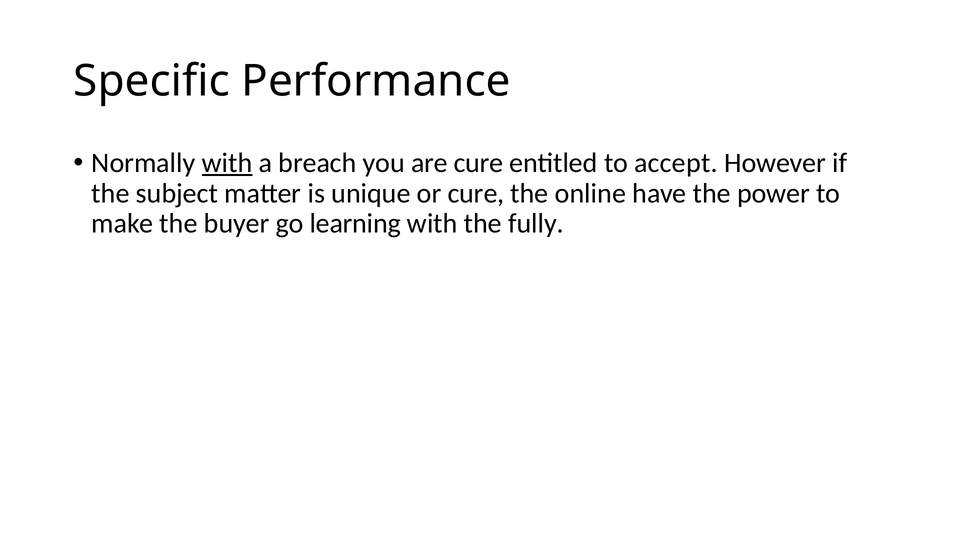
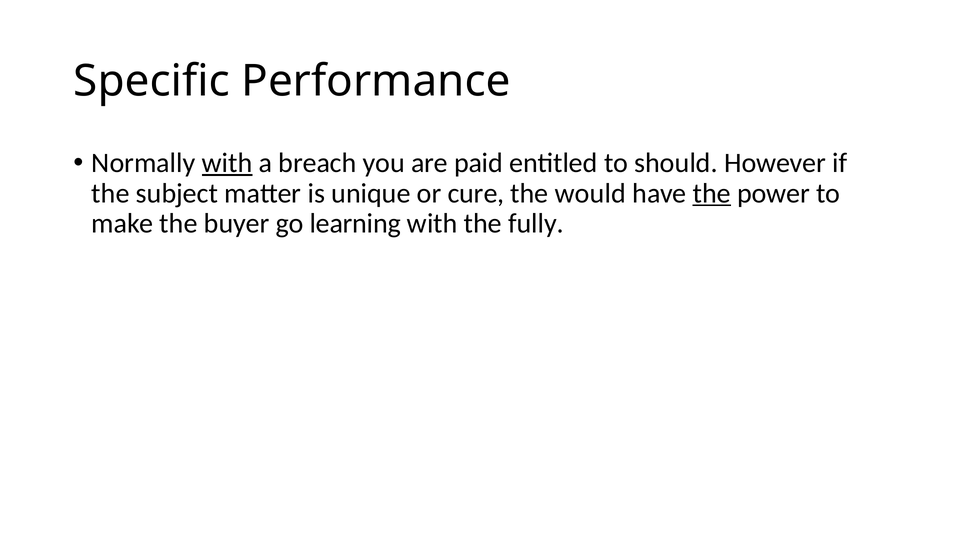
are cure: cure -> paid
accept: accept -> should
online: online -> would
the at (712, 193) underline: none -> present
